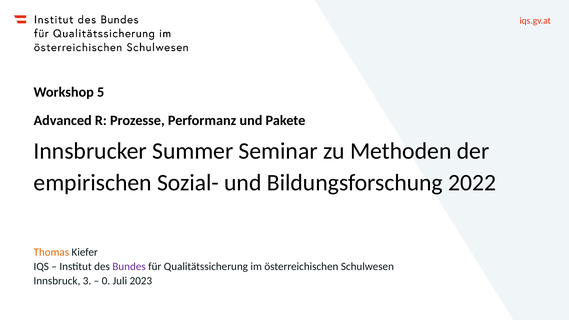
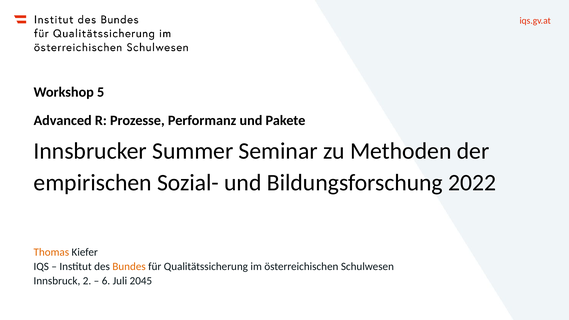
Bundes colour: purple -> orange
3: 3 -> 2
0: 0 -> 6
2023: 2023 -> 2045
